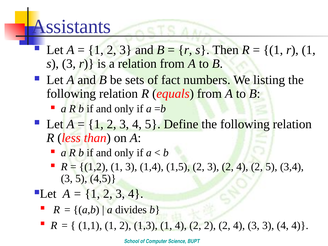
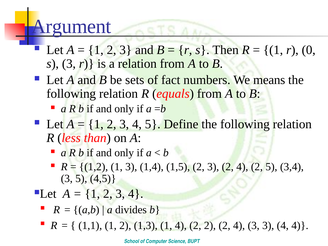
Assistants: Assistants -> Argument
r 1: 1 -> 0
listing: listing -> means
